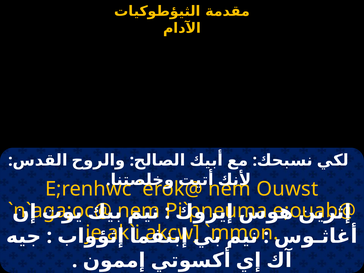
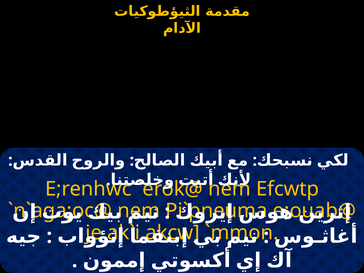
Ouwst: Ouwst -> Efcwtp
